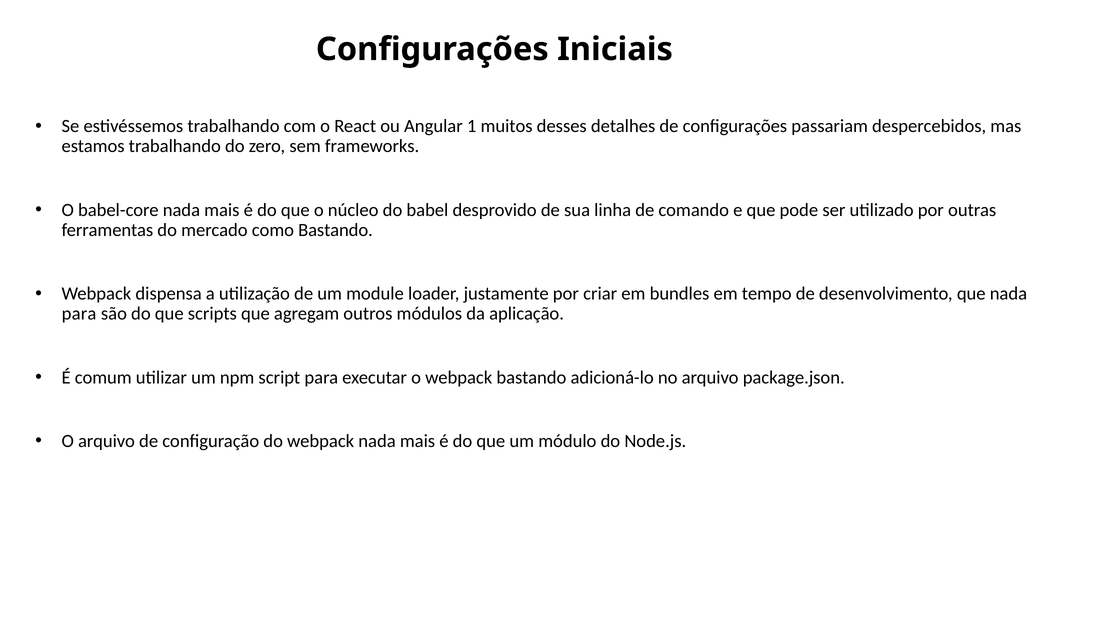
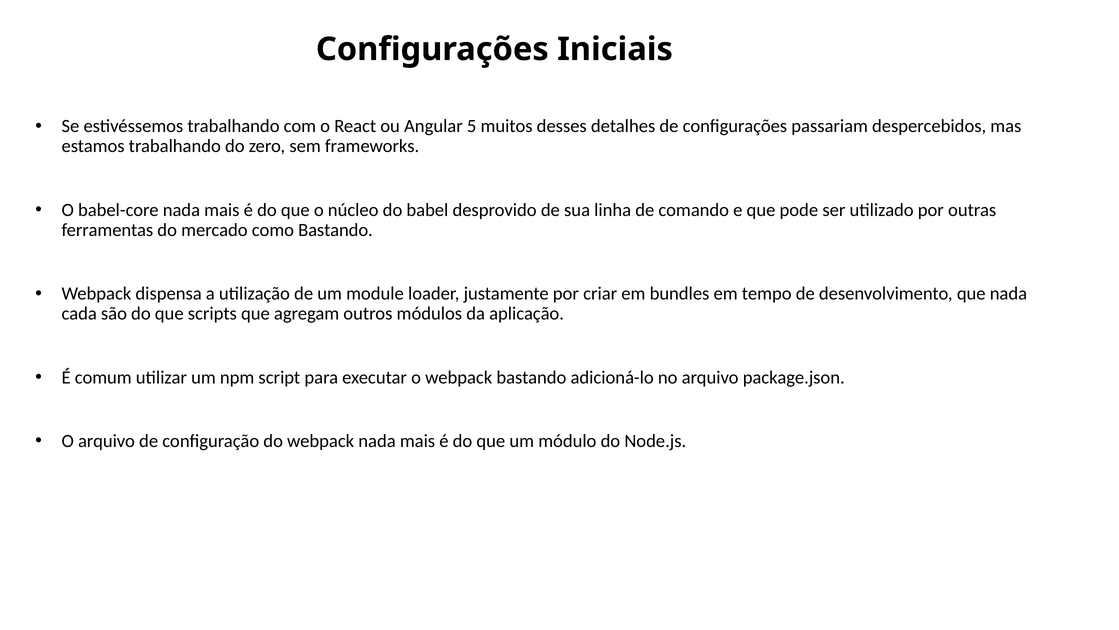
1: 1 -> 5
para at (79, 314): para -> cada
